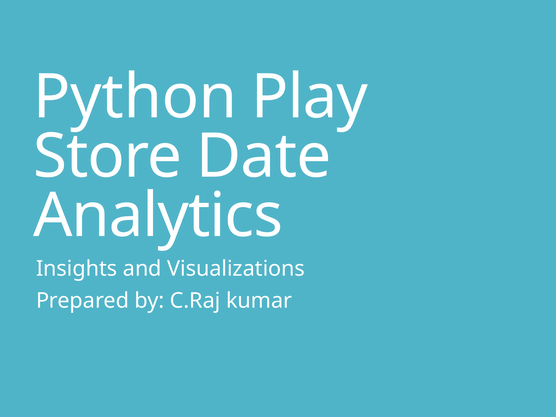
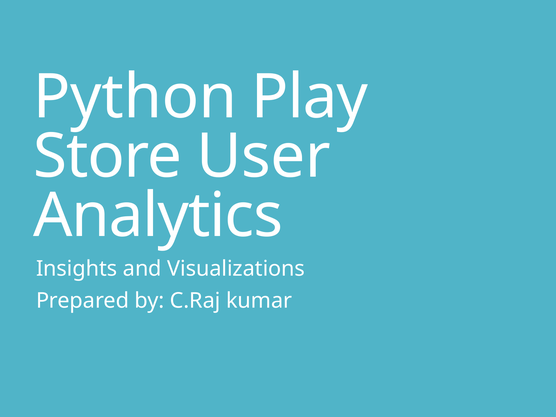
Date: Date -> User
